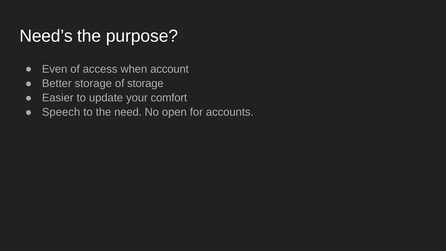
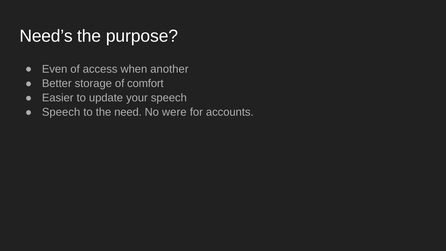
account: account -> another
of storage: storage -> comfort
your comfort: comfort -> speech
open: open -> were
